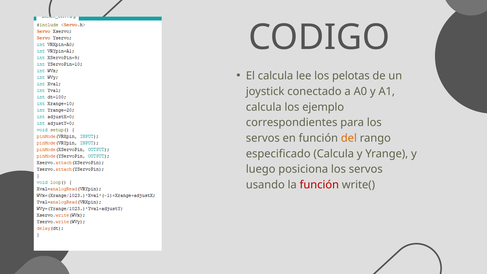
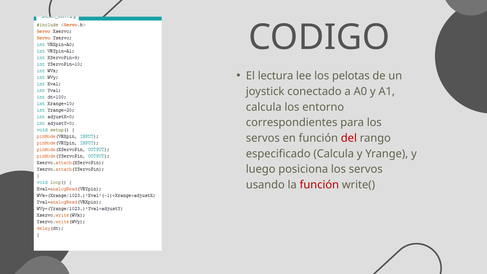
El calcula: calcula -> lectura
ejemplo: ejemplo -> entorno
del colour: orange -> red
